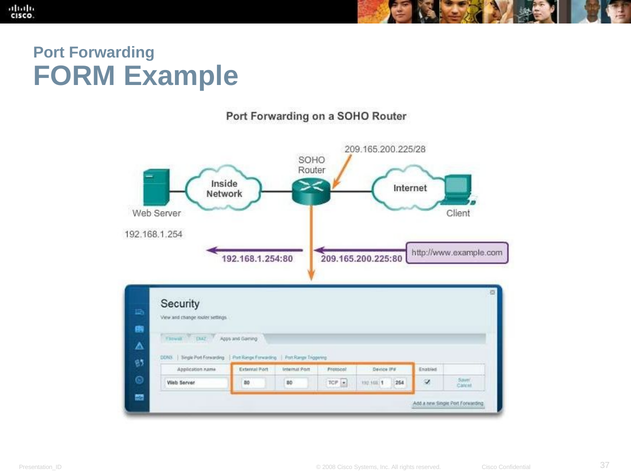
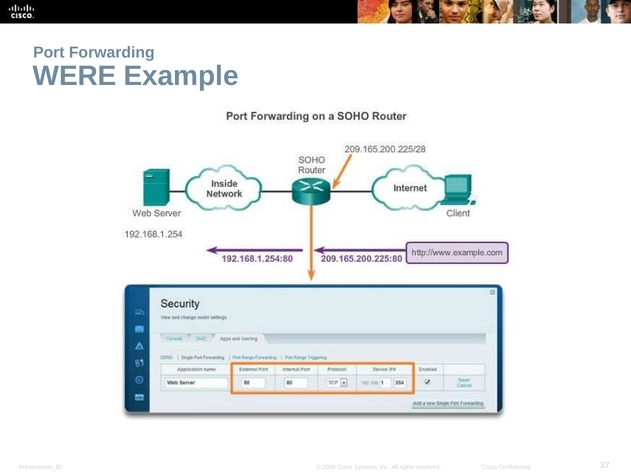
FORM: FORM -> WERE
